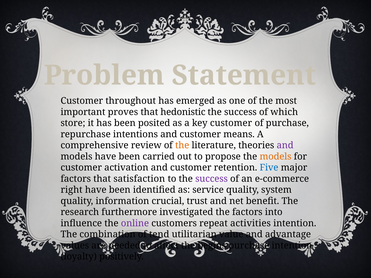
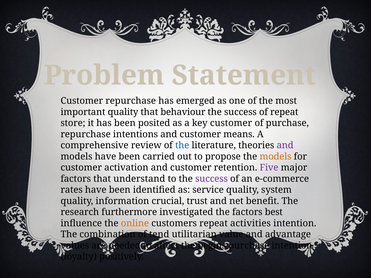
Customer throughout: throughout -> repurchase
important proves: proves -> quality
hedonistic: hedonistic -> behaviour
of which: which -> repeat
the at (182, 146) colour: orange -> blue
Five colour: blue -> purple
satisfaction: satisfaction -> understand
right: right -> rates
into: into -> best
online colour: purple -> orange
